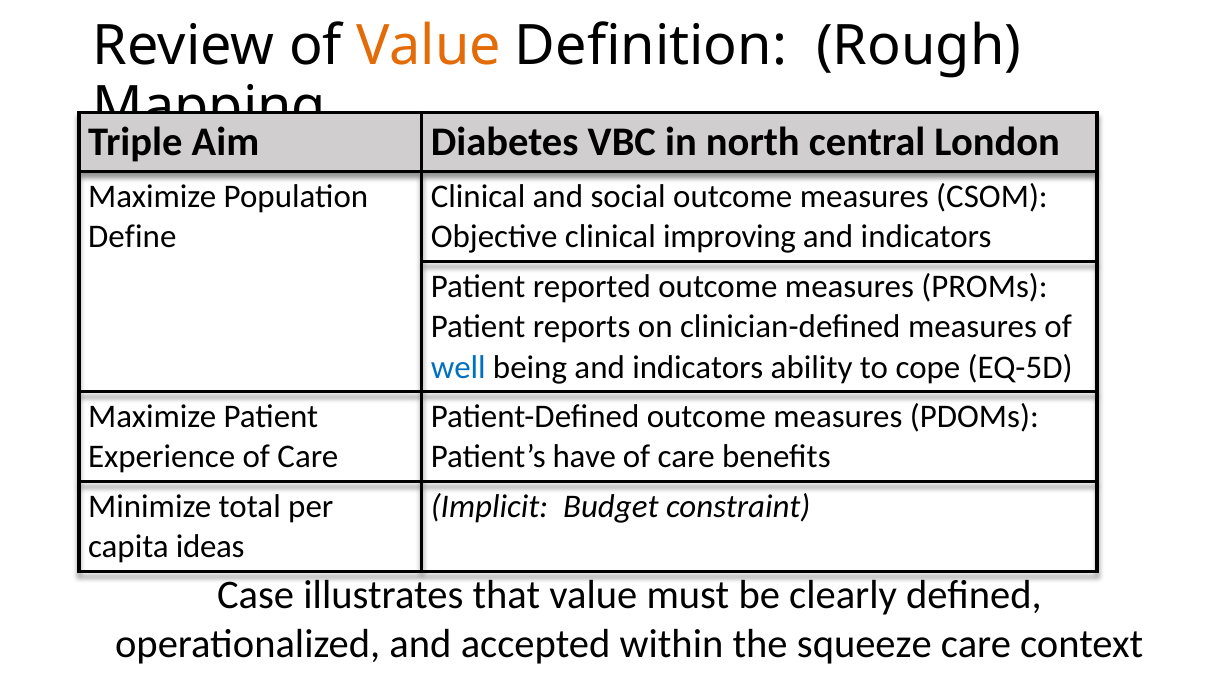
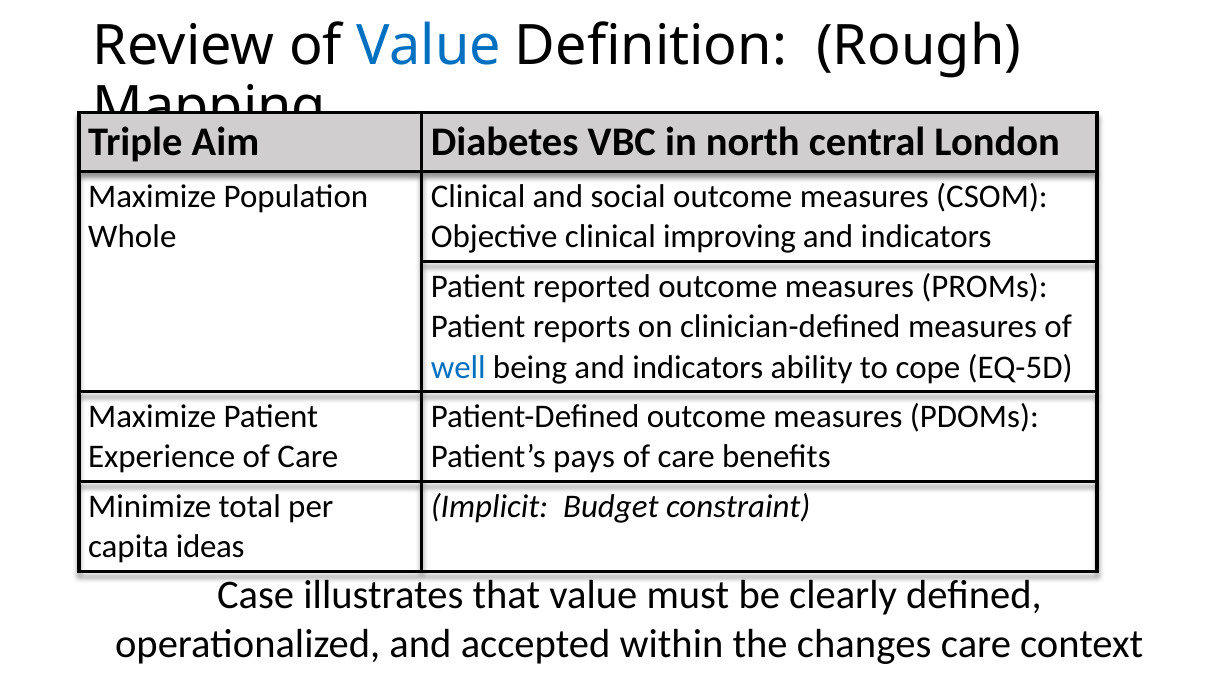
Value at (429, 46) colour: orange -> blue
Define: Define -> Whole
have: have -> pays
squeeze: squeeze -> changes
